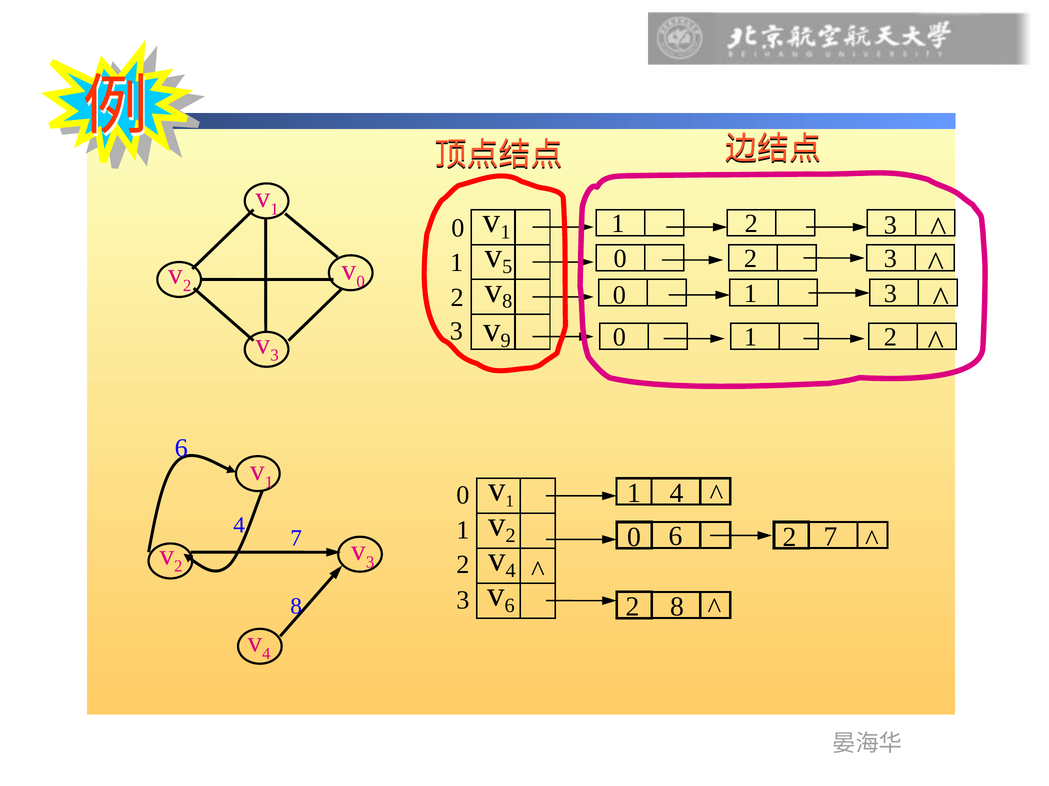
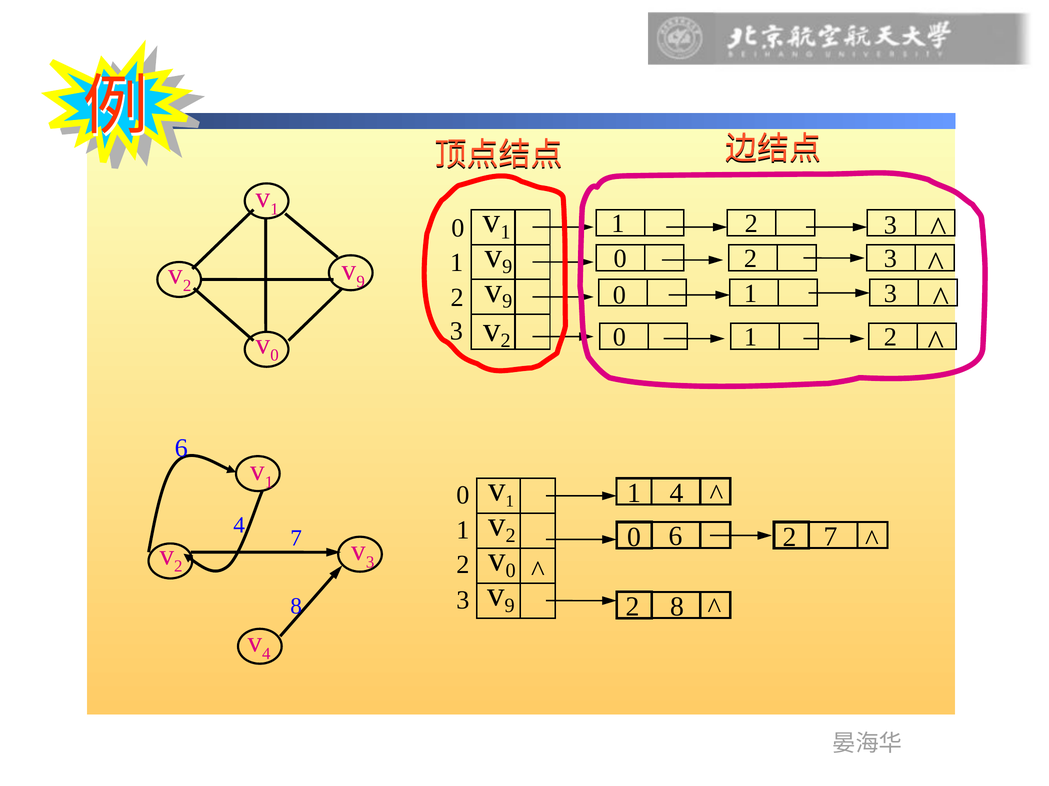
5 at (507, 267): 5 -> 9
0 at (361, 282): 0 -> 9
8 at (507, 301): 8 -> 9
9 at (506, 341): 9 -> 2
3 at (275, 356): 3 -> 0
4 at (511, 571): 4 -> 0
6 at (510, 606): 6 -> 9
